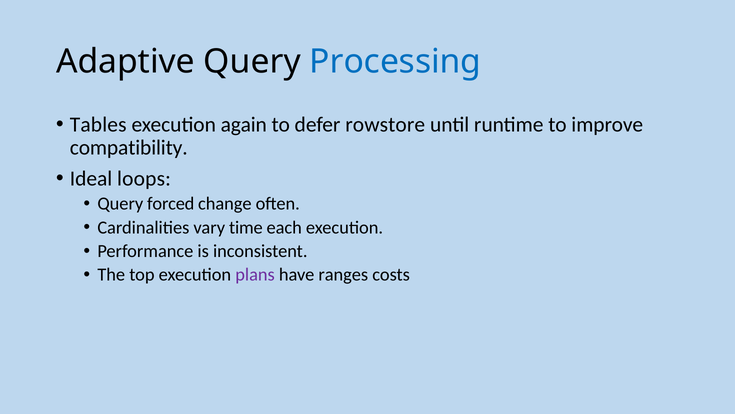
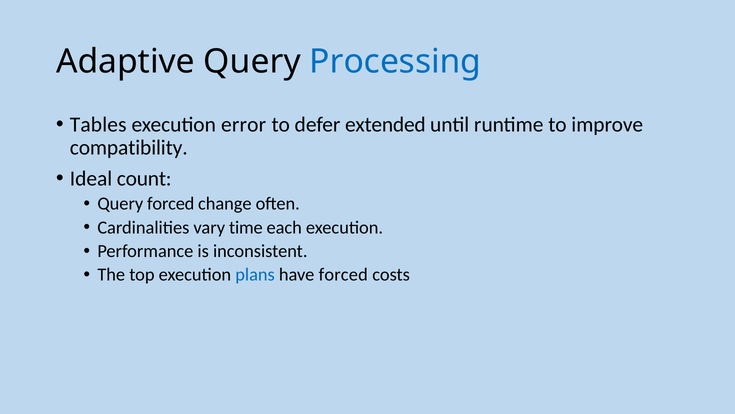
again: again -> error
rowstore: rowstore -> extended
loops: loops -> count
plans colour: purple -> blue
have ranges: ranges -> forced
